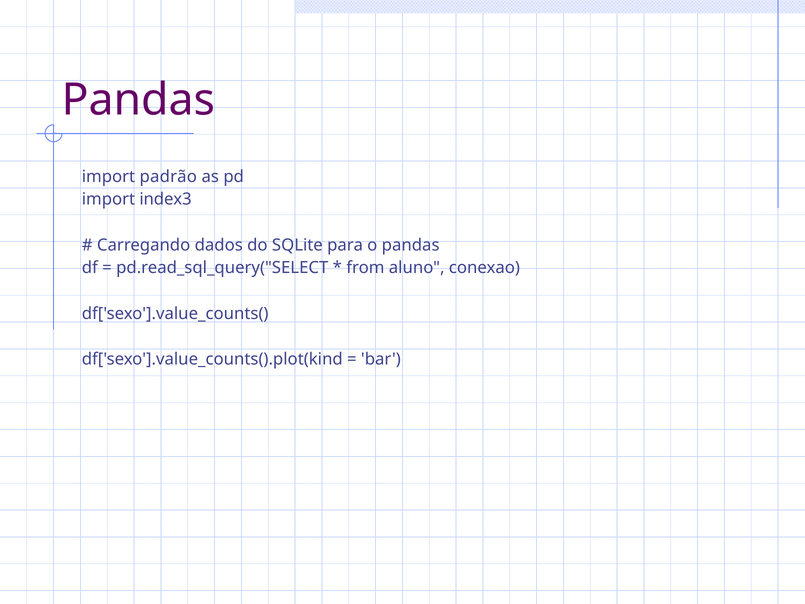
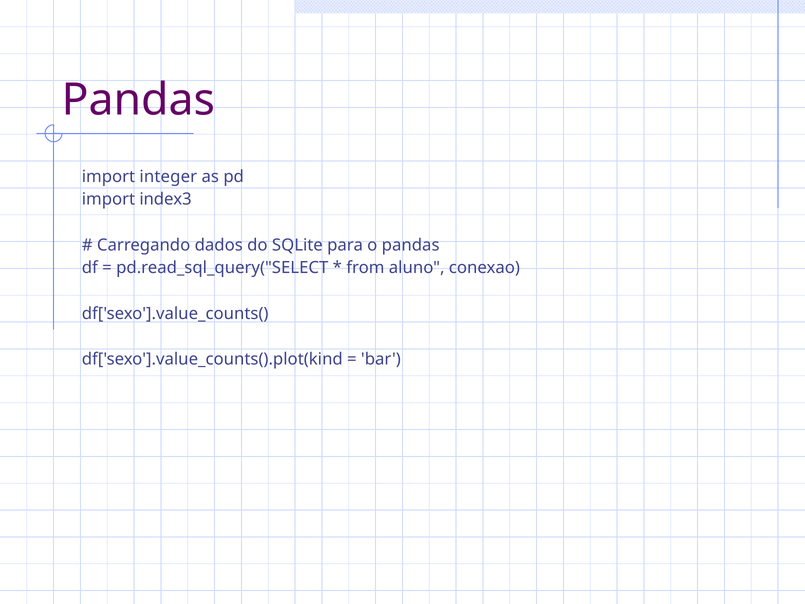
padrão: padrão -> integer
